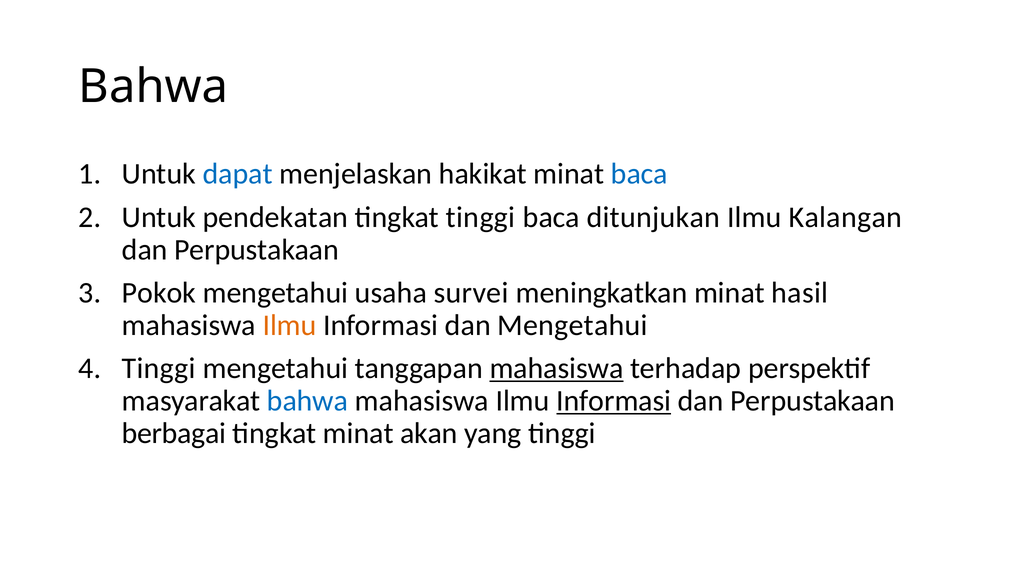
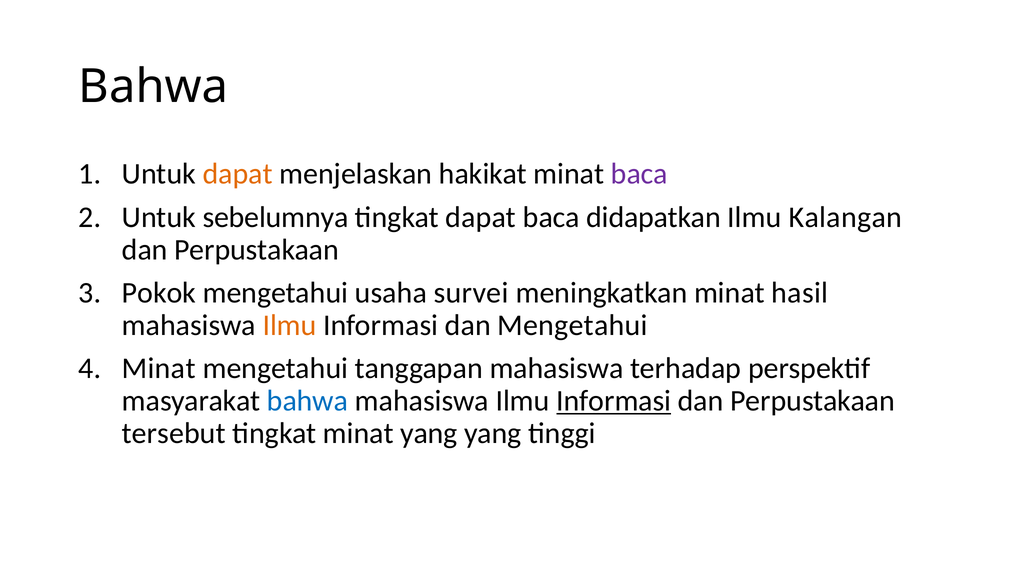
dapat at (238, 174) colour: blue -> orange
baca at (639, 174) colour: blue -> purple
pendekatan: pendekatan -> sebelumnya
tingkat tinggi: tinggi -> dapat
ditunjukan: ditunjukan -> didapatkan
Tinggi at (159, 368): Tinggi -> Minat
mahasiswa at (557, 368) underline: present -> none
berbagai: berbagai -> tersebut
minat akan: akan -> yang
